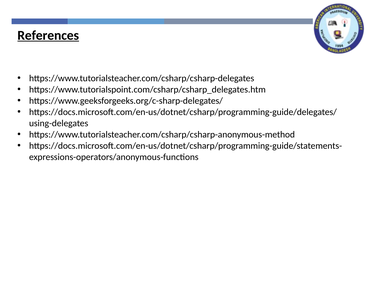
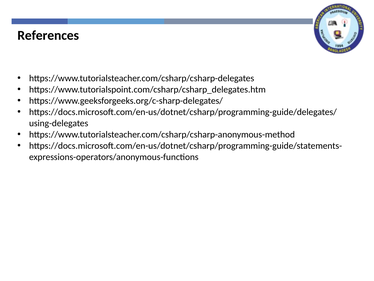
References underline: present -> none
